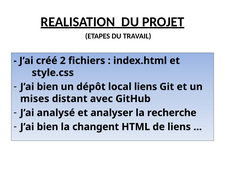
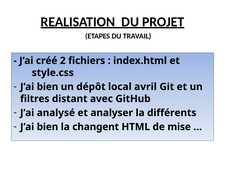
local liens: liens -> avril
mises: mises -> filtres
recherche: recherche -> différents
de liens: liens -> mise
